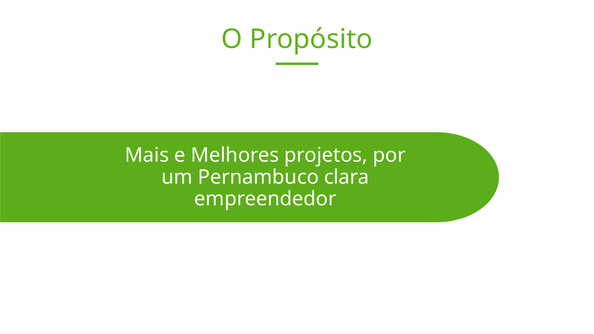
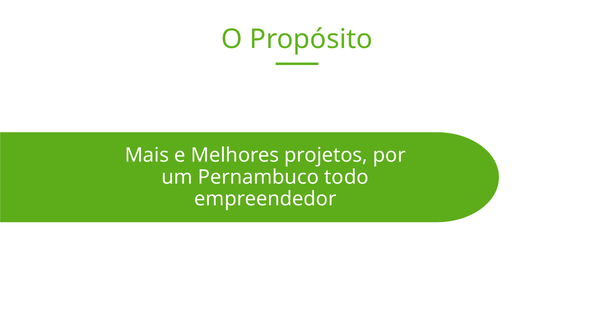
clara: clara -> todo
